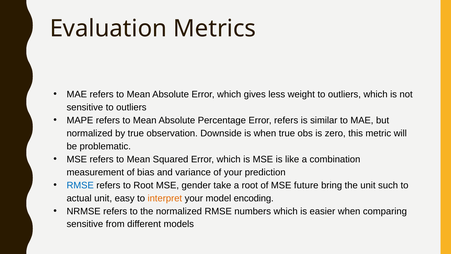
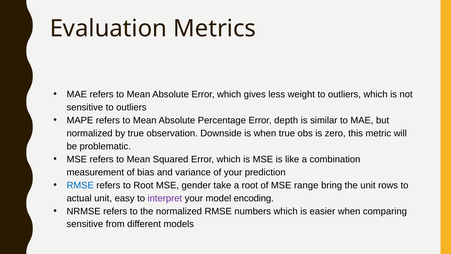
Error refers: refers -> depth
future: future -> range
such: such -> rows
interpret colour: orange -> purple
